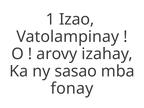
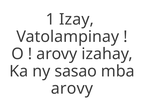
Izao: Izao -> Izay
fonay at (72, 88): fonay -> arovy
